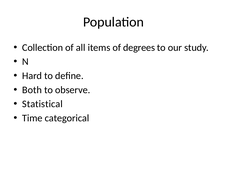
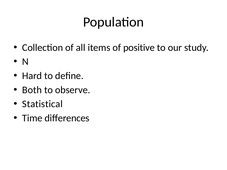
degrees: degrees -> positive
categorical: categorical -> differences
